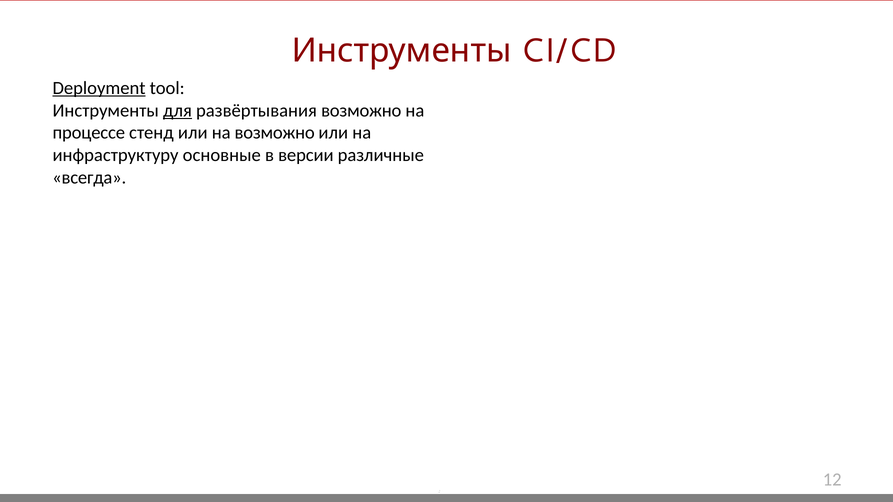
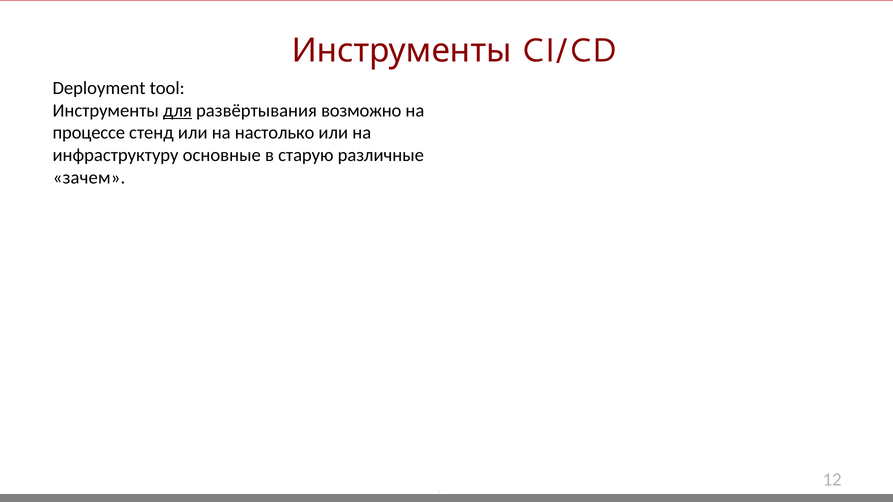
Deployment underline: present -> none
на возможно: возможно -> настолько
версии: версии -> старую
всегда: всегда -> зачем
